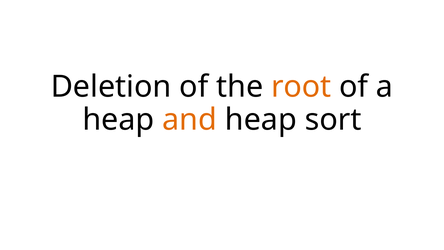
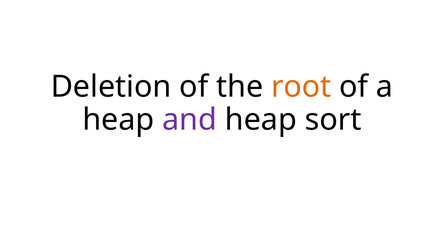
and colour: orange -> purple
